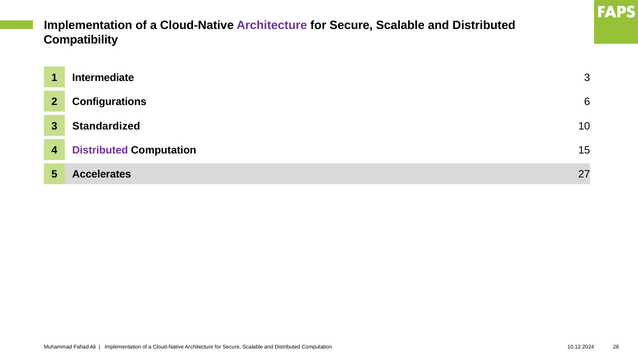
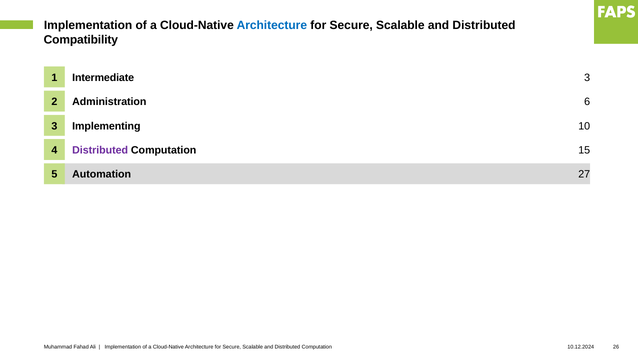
Architecture at (272, 25) colour: purple -> blue
Configurations: Configurations -> Administration
Standardized: Standardized -> Implementing
Accelerates: Accelerates -> Automation
